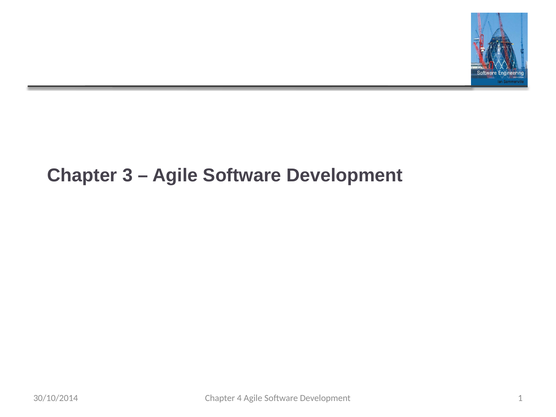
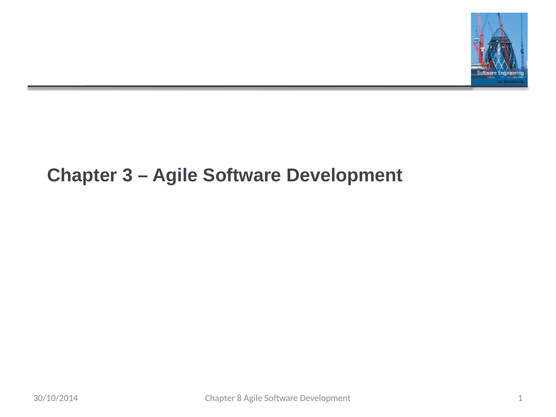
4: 4 -> 8
